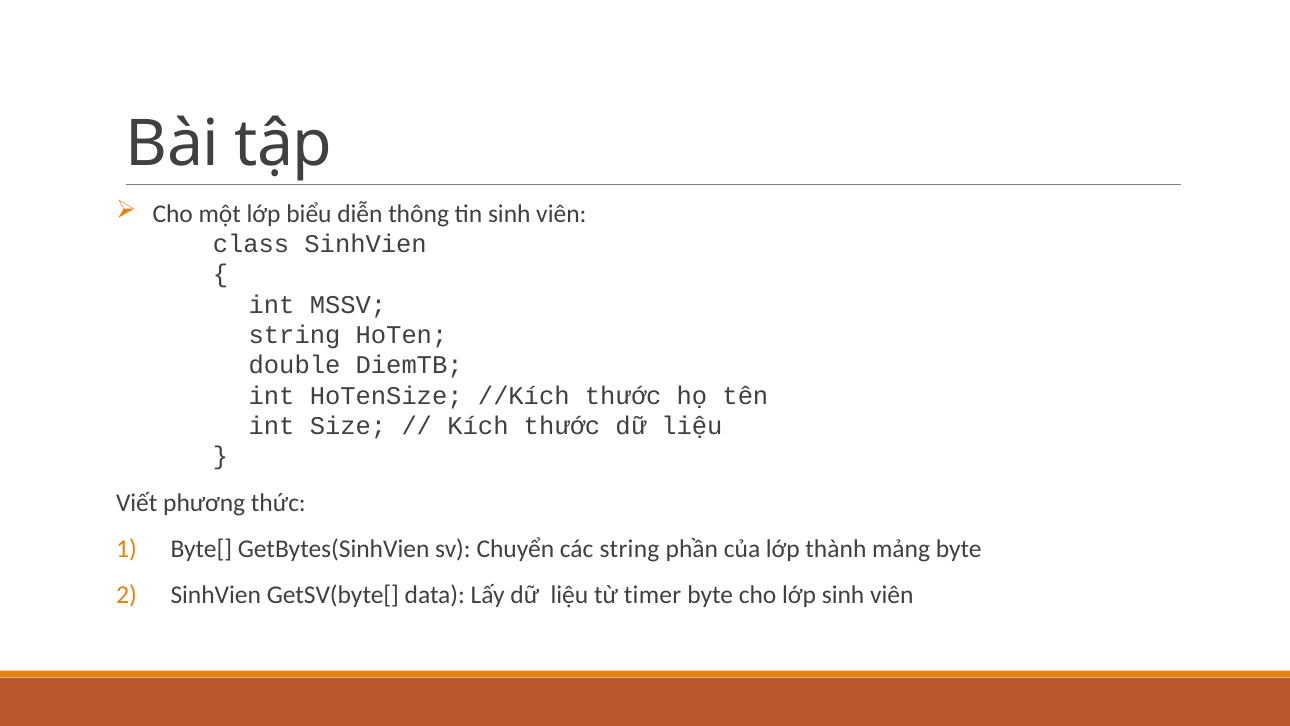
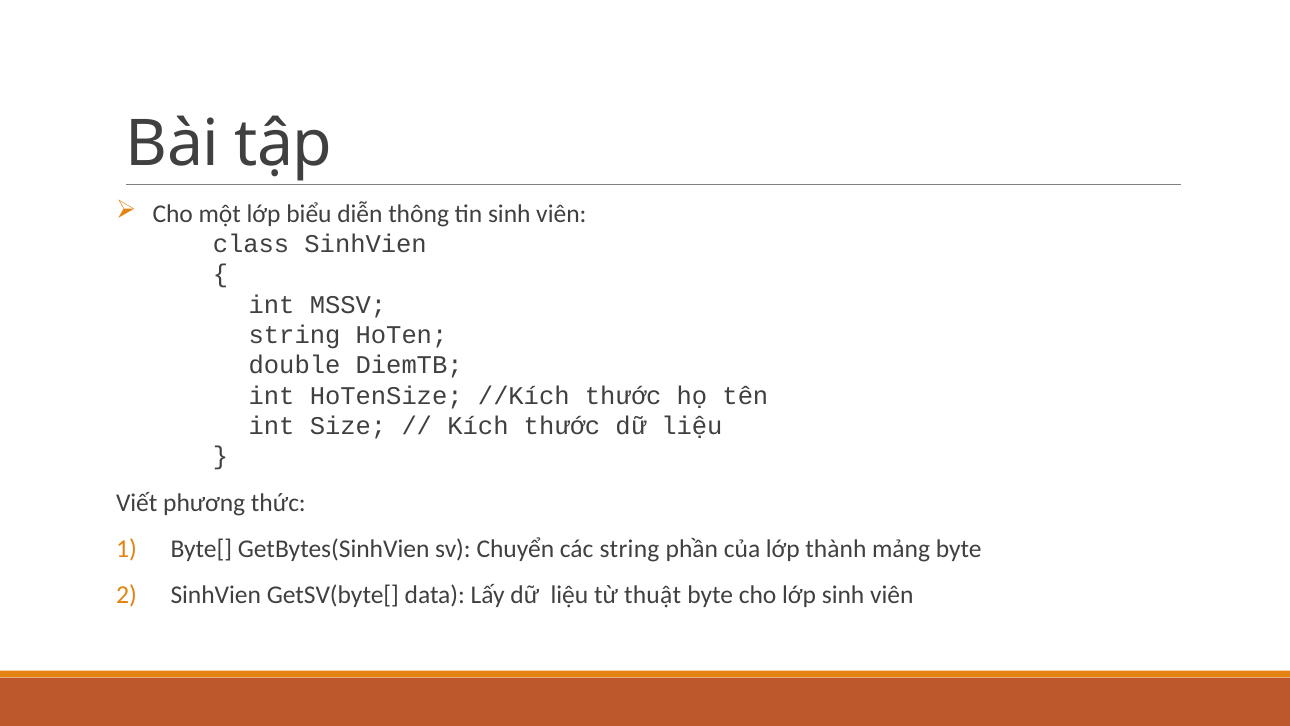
timer: timer -> thuật
